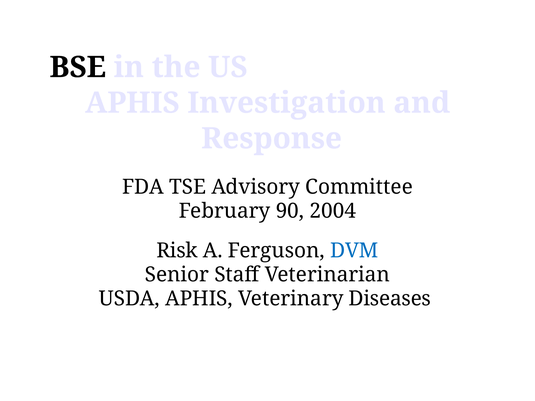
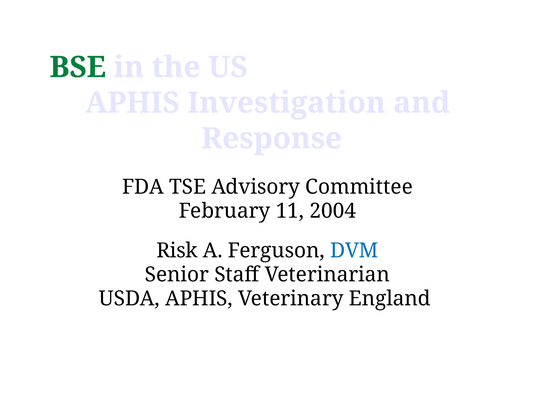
BSE colour: black -> green
90: 90 -> 11
Diseases: Diseases -> England
